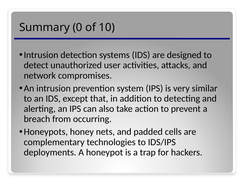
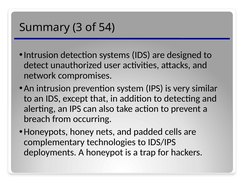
0: 0 -> 3
10: 10 -> 54
